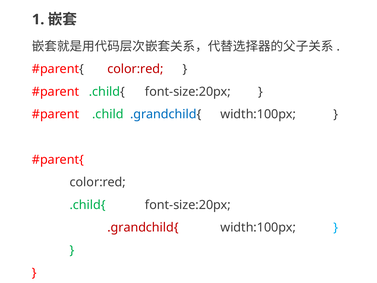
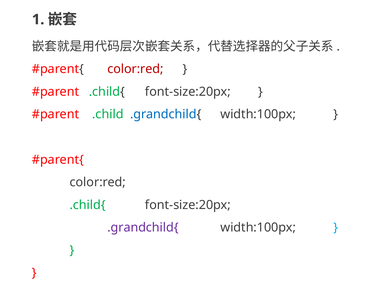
.grandchild{ at (143, 227) colour: red -> purple
